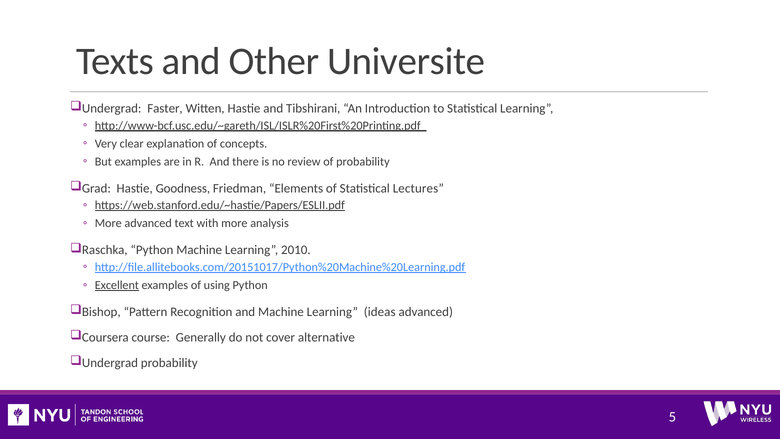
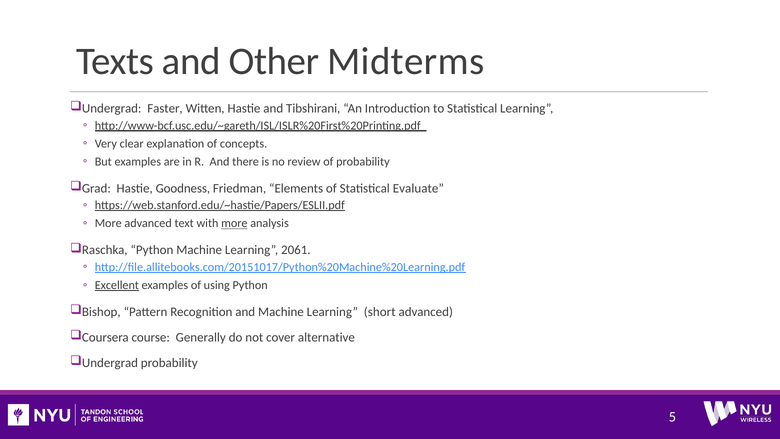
Universite: Universite -> Midterms
Lectures: Lectures -> Evaluate
more at (234, 223) underline: none -> present
2010: 2010 -> 2061
ideas: ideas -> short
